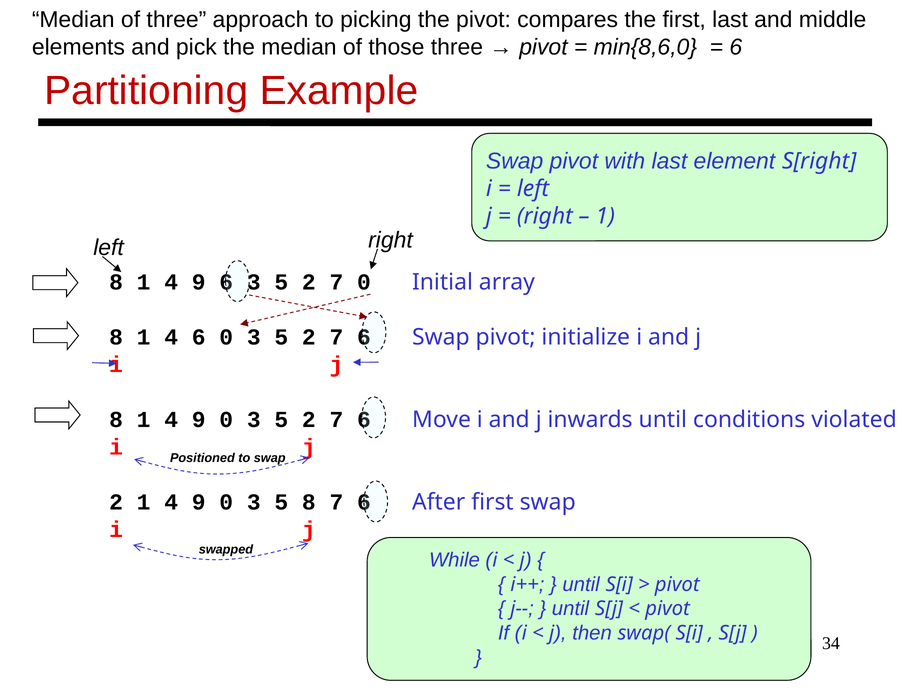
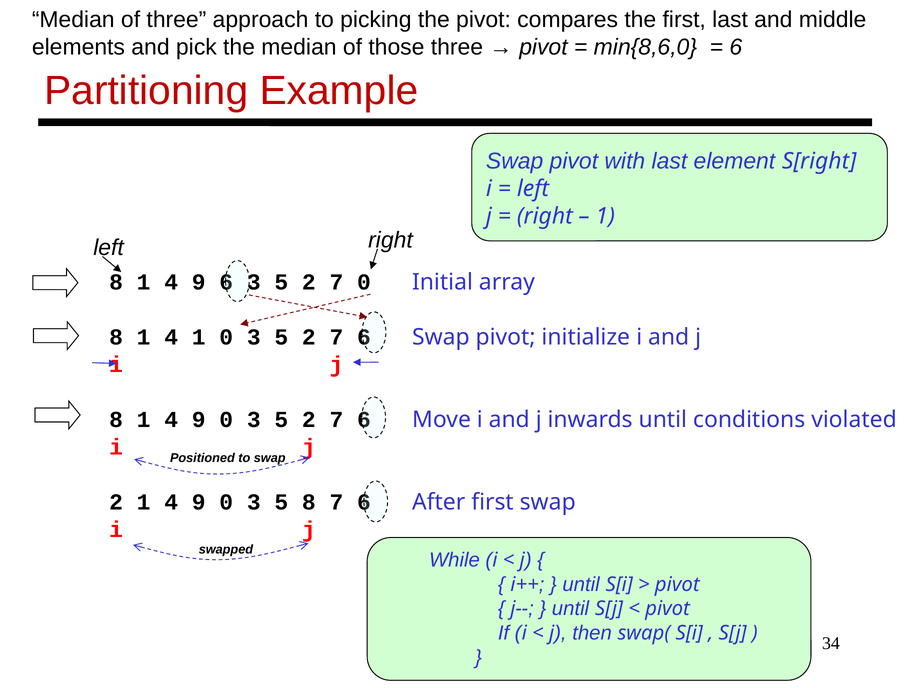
4 6: 6 -> 1
